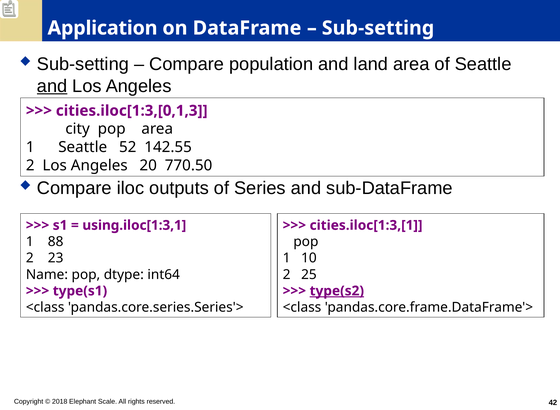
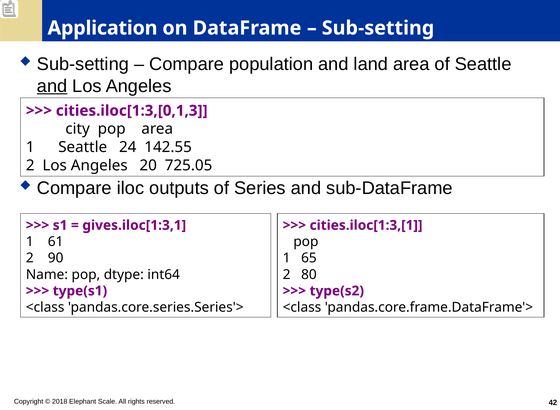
52: 52 -> 24
770.50: 770.50 -> 725.05
using.iloc[1:3,1: using.iloc[1:3,1 -> gives.iloc[1:3,1
88: 88 -> 61
23: 23 -> 90
10: 10 -> 65
25: 25 -> 80
type(s2 underline: present -> none
